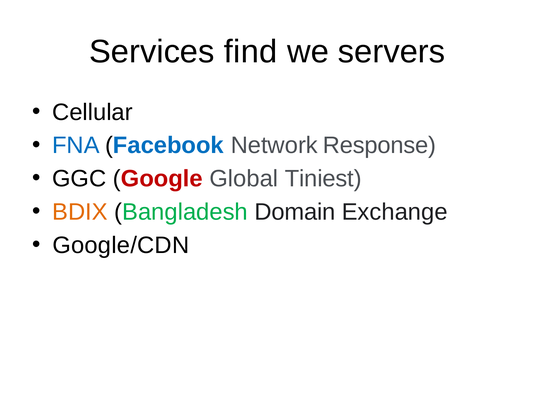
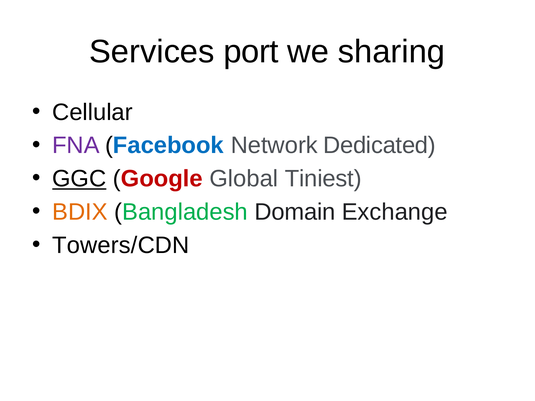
find: find -> port
servers: servers -> sharing
FNA colour: blue -> purple
Response: Response -> Dedicated
GGC underline: none -> present
Google/CDN: Google/CDN -> Towers/CDN
